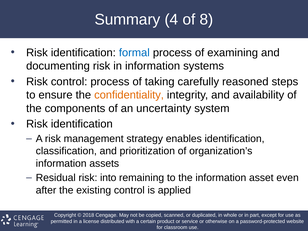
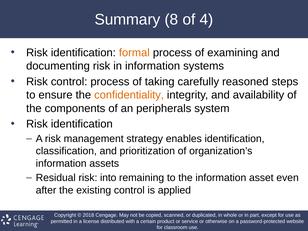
4: 4 -> 8
8: 8 -> 4
formal colour: blue -> orange
uncertainty: uncertainty -> peripherals
